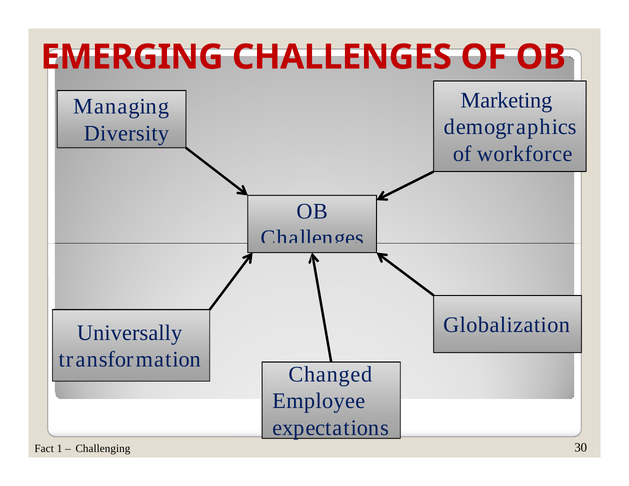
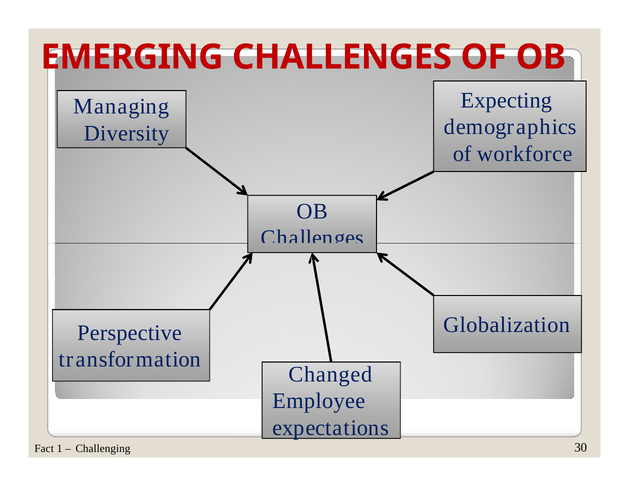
Marketing: Marketing -> Expecting
Universally: Universally -> Perspective
